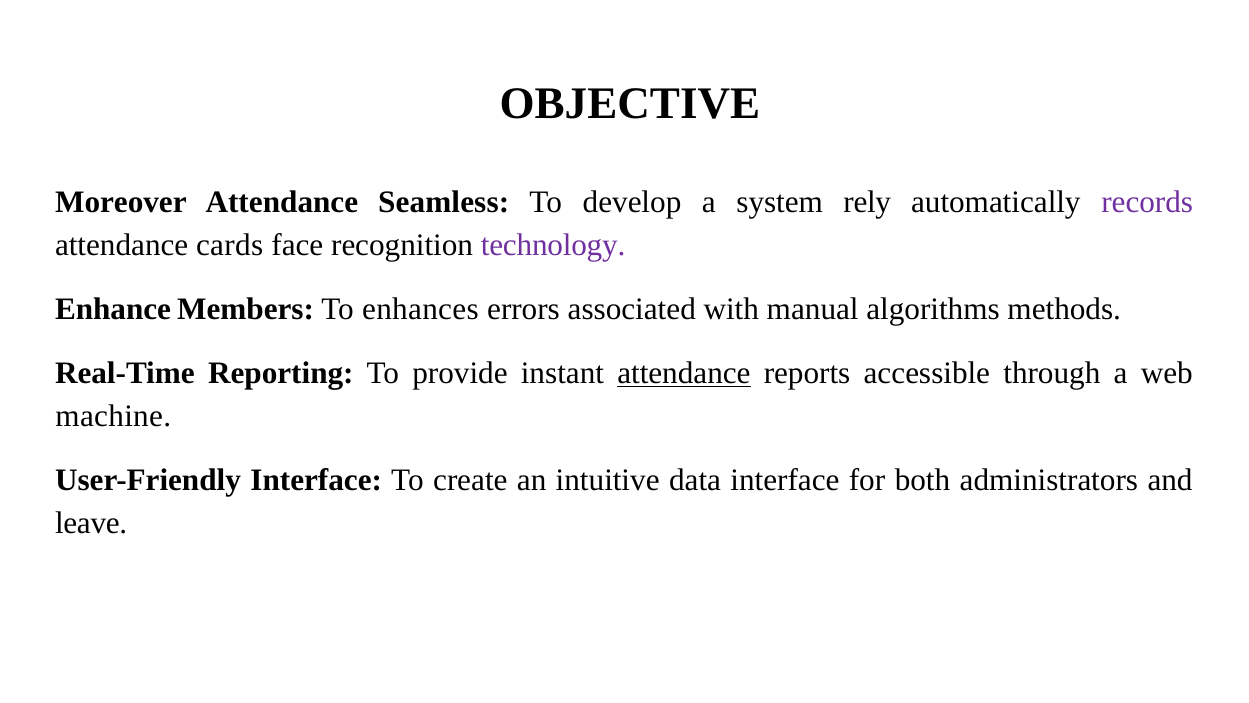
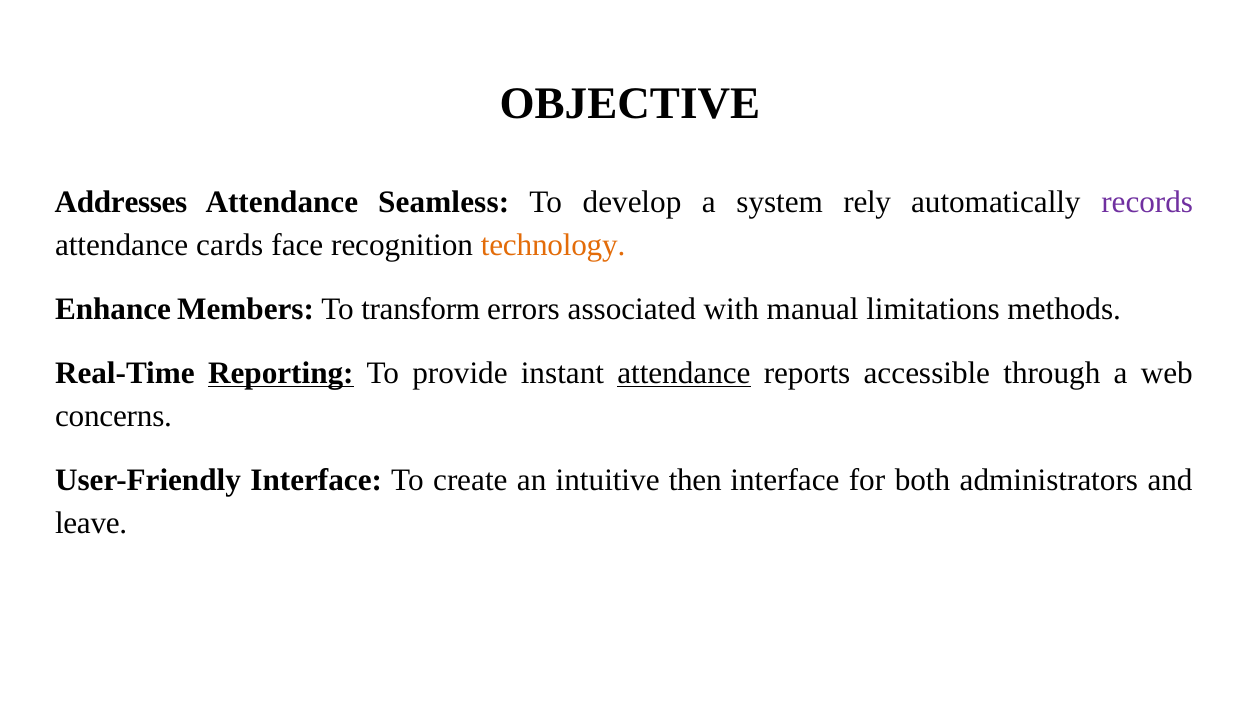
Moreover: Moreover -> Addresses
technology colour: purple -> orange
enhances: enhances -> transform
algorithms: algorithms -> limitations
Reporting underline: none -> present
machine: machine -> concerns
data: data -> then
